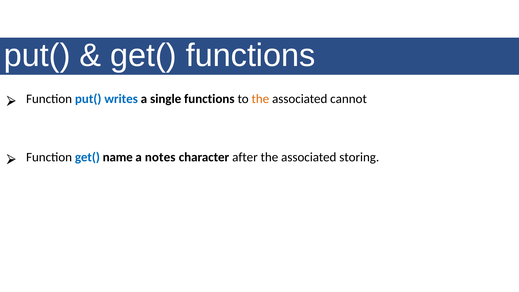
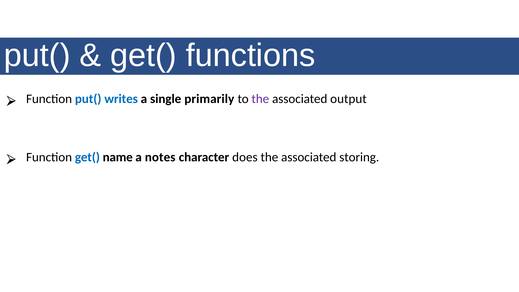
single functions: functions -> primarily
the at (260, 99) colour: orange -> purple
cannot: cannot -> output
after: after -> does
